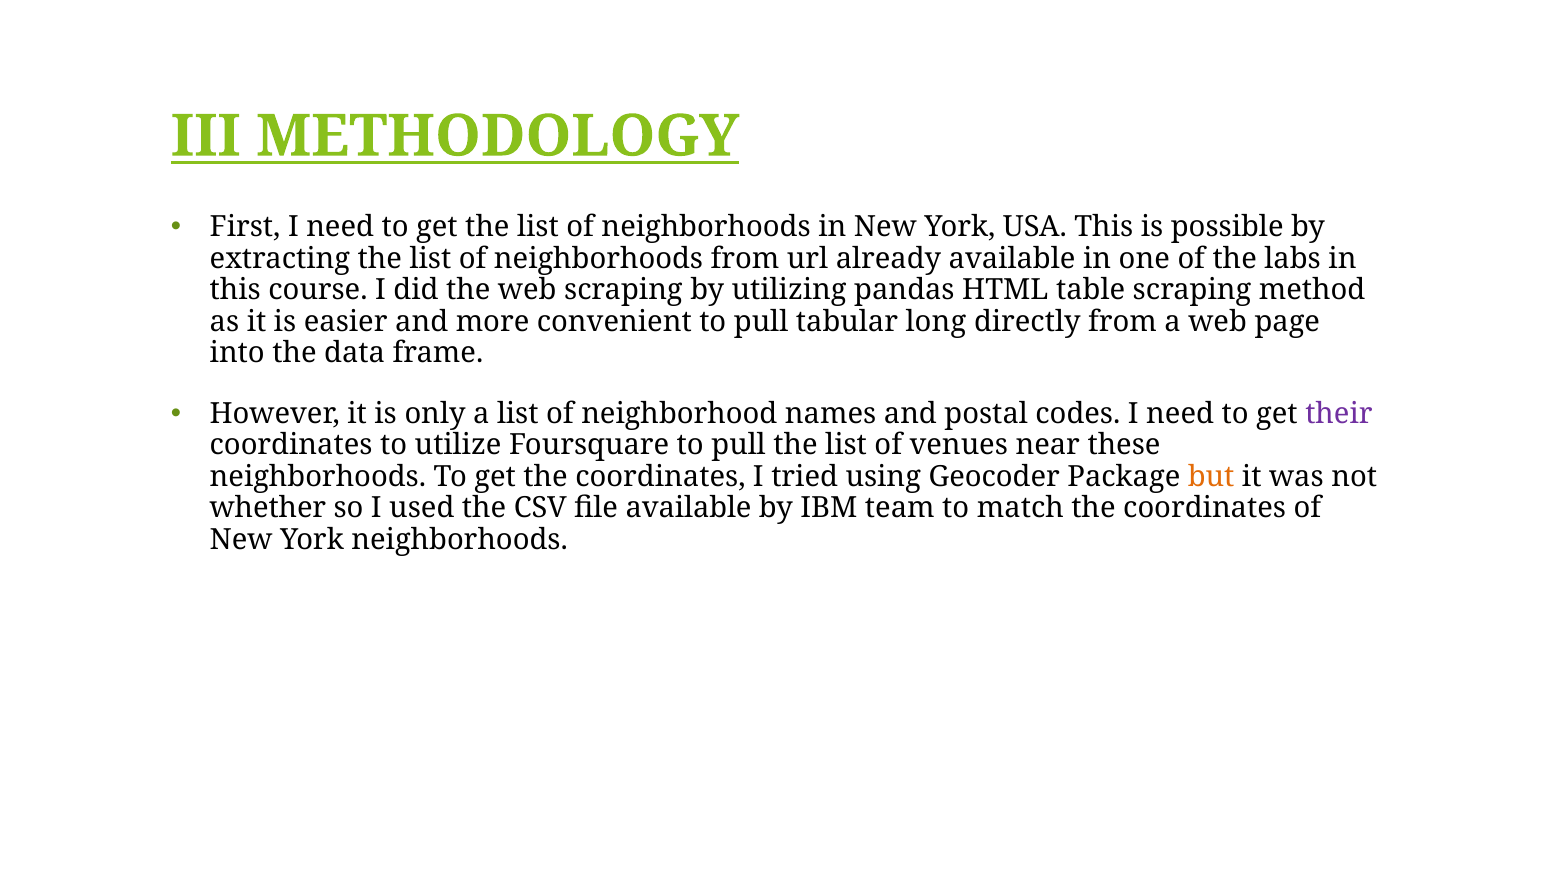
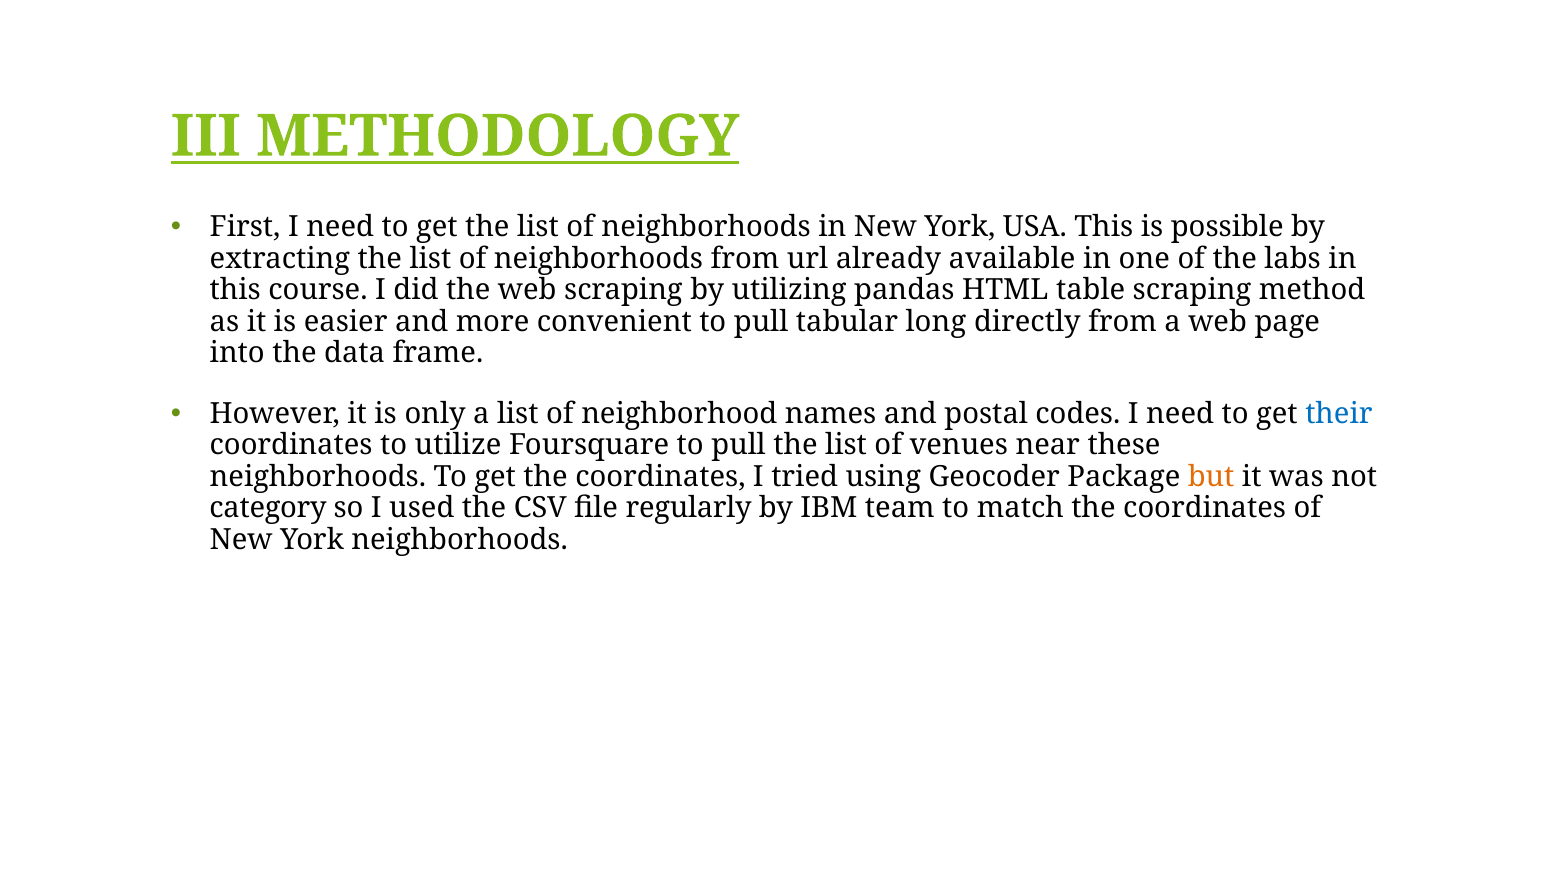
their colour: purple -> blue
whether: whether -> category
file available: available -> regularly
